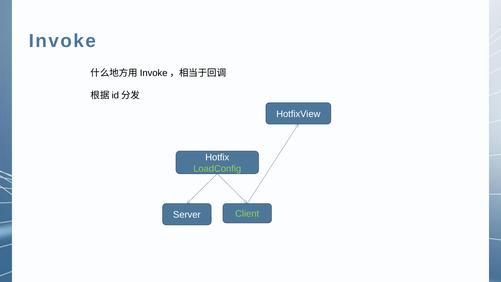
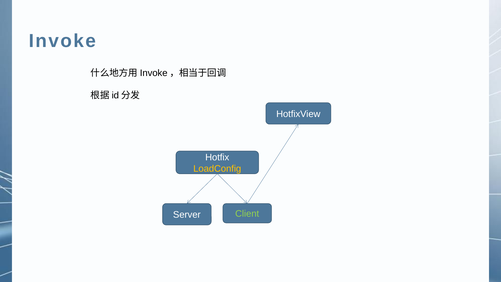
LoadConfig colour: light green -> yellow
